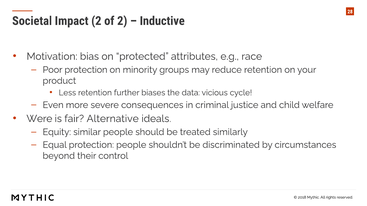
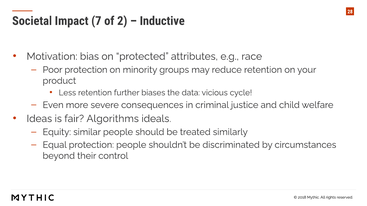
Impact 2: 2 -> 7
Were: Were -> Ideas
Alternative: Alternative -> Algorithms
